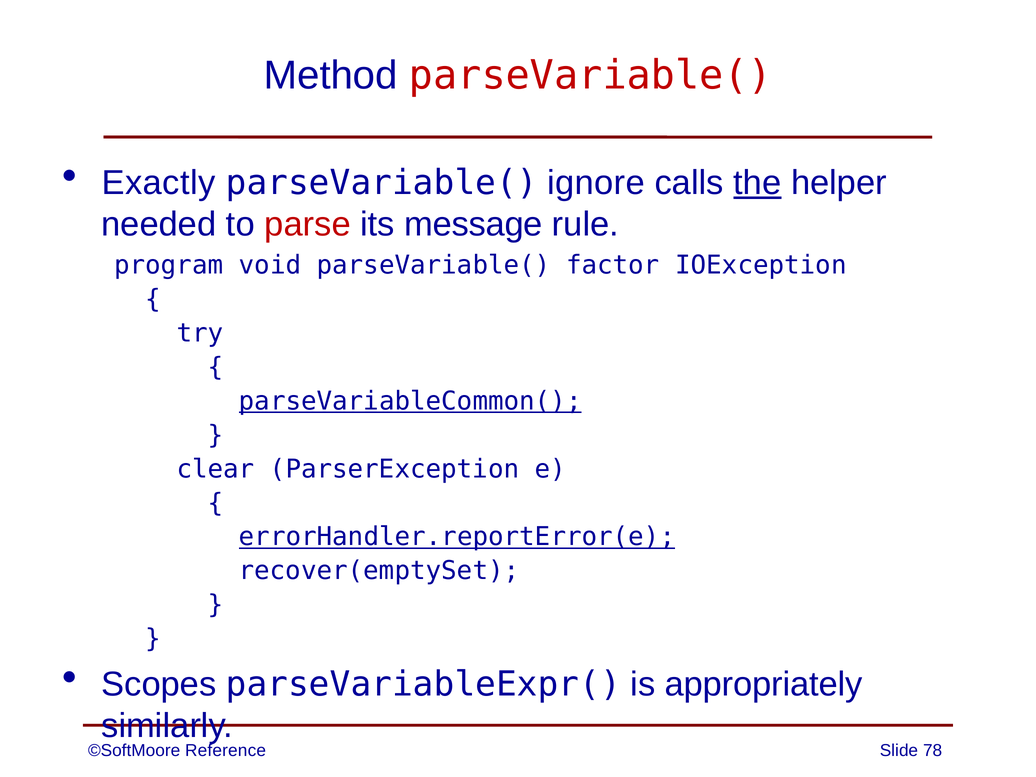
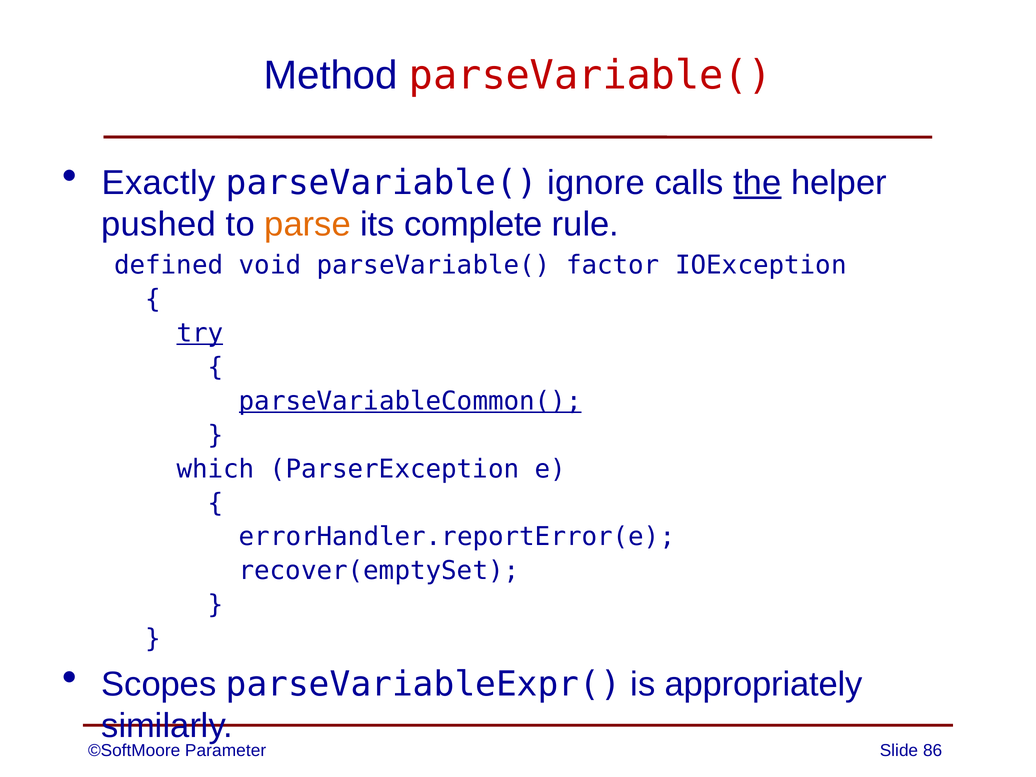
needed: needed -> pushed
parse colour: red -> orange
message: message -> complete
program: program -> defined
try underline: none -> present
clear: clear -> which
errorHandler.reportError(e underline: present -> none
Reference: Reference -> Parameter
78: 78 -> 86
